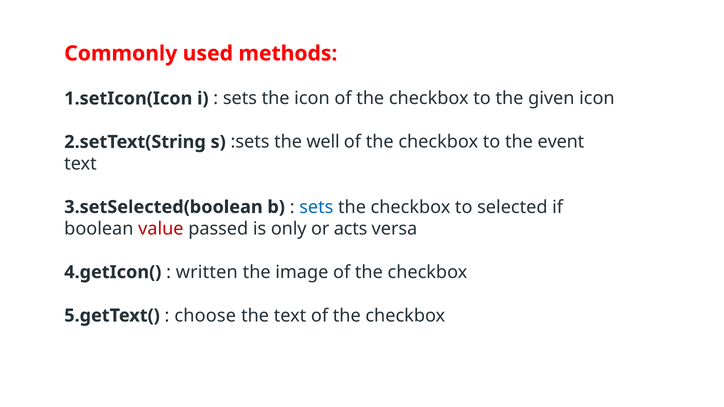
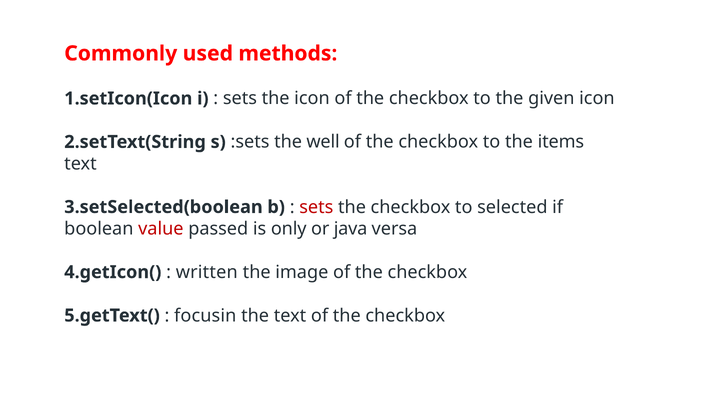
event: event -> items
sets at (316, 207) colour: blue -> red
acts: acts -> java
choose: choose -> focusin
